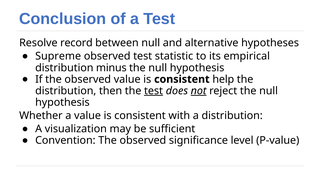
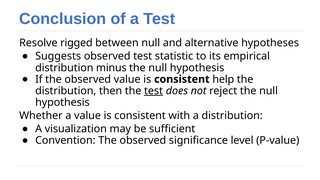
record: record -> rigged
Supreme: Supreme -> Suggests
not underline: present -> none
